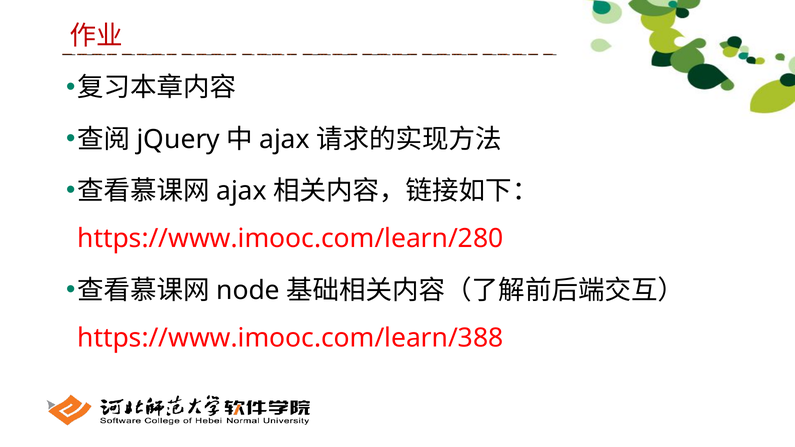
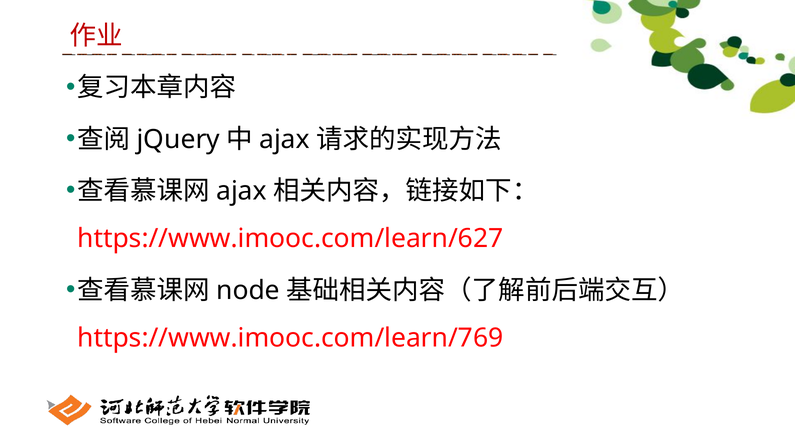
https://www.imooc.com/learn/280: https://www.imooc.com/learn/280 -> https://www.imooc.com/learn/627
https://www.imooc.com/learn/388: https://www.imooc.com/learn/388 -> https://www.imooc.com/learn/769
